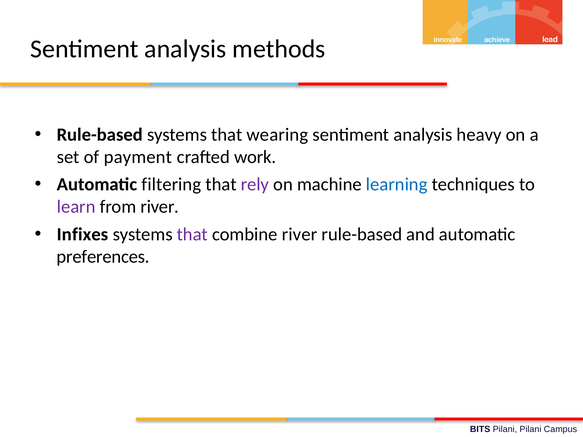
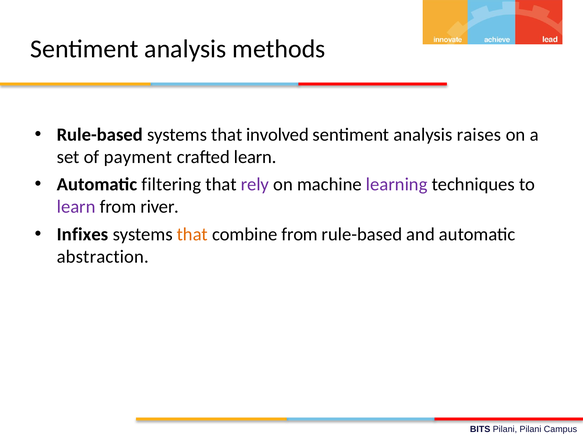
wearing: wearing -> involved
heavy: heavy -> raises
crafted work: work -> learn
learning colour: blue -> purple
that at (192, 234) colour: purple -> orange
combine river: river -> from
preferences: preferences -> abstraction
